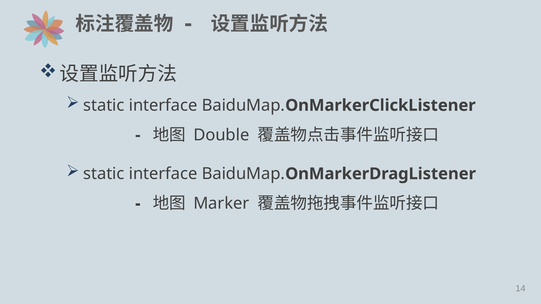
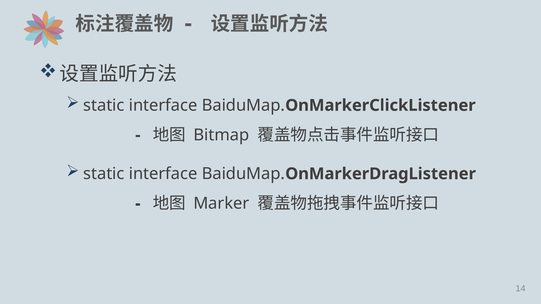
Double: Double -> Bitmap
